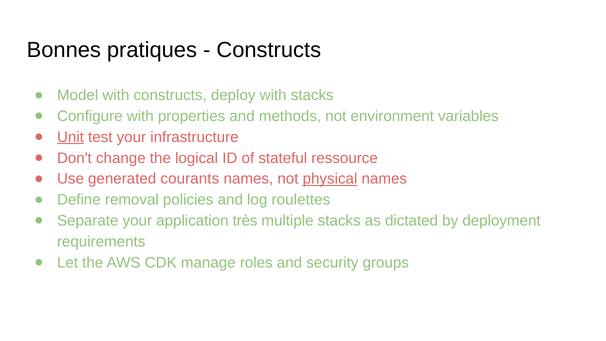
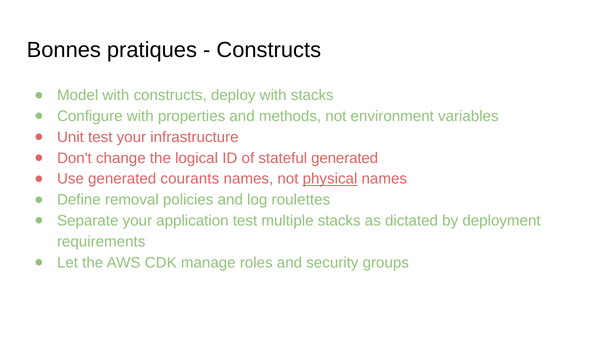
Unit underline: present -> none
stateful ressource: ressource -> generated
application très: très -> test
